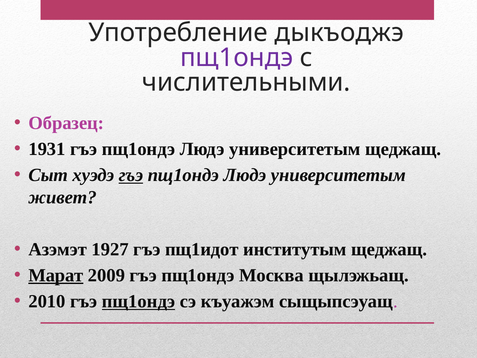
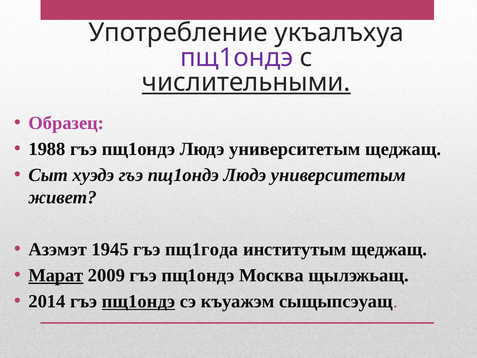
дыкъоджэ: дыкъоджэ -> укъалъхуа
числительными underline: none -> present
1931: 1931 -> 1988
гъэ at (131, 175) underline: present -> none
1927: 1927 -> 1945
пщ1идот: пщ1идот -> пщ1года
2010: 2010 -> 2014
